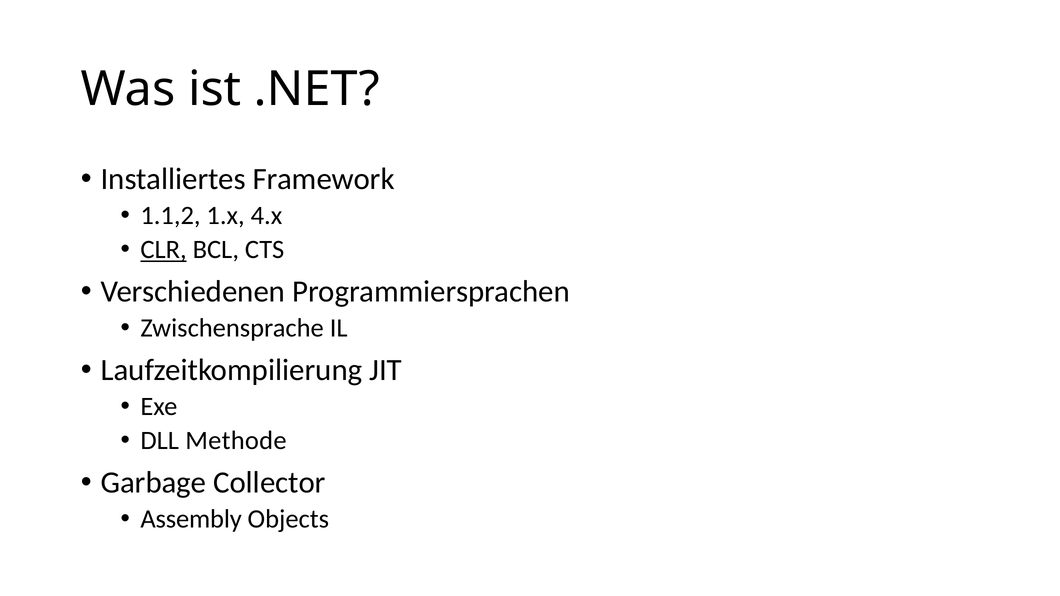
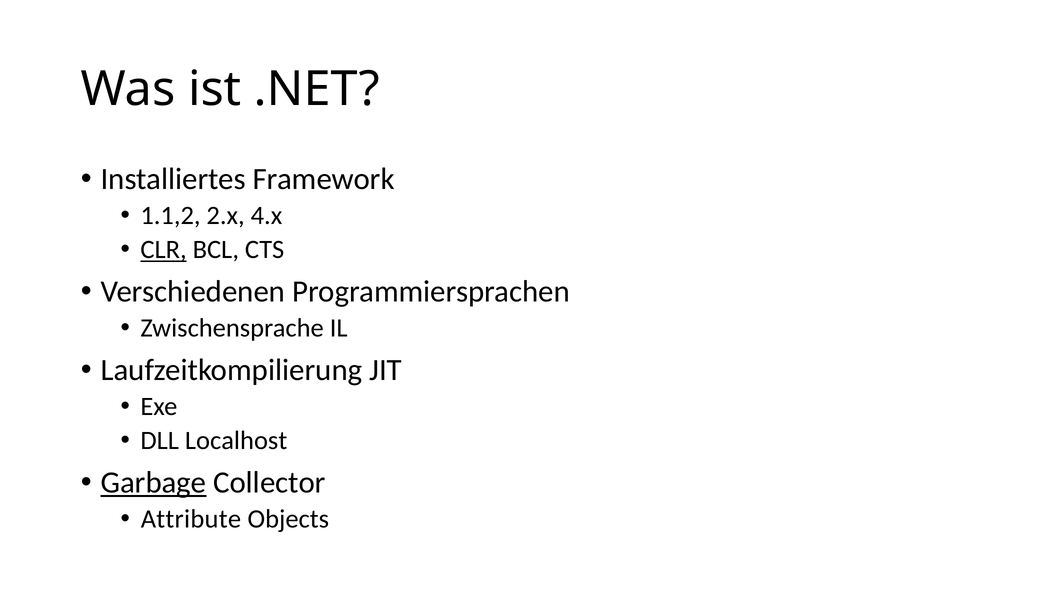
1.x: 1.x -> 2.x
Methode: Methode -> Localhost
Garbage underline: none -> present
Assembly: Assembly -> Attribute
